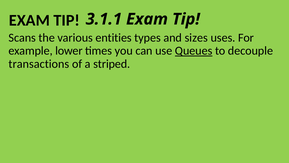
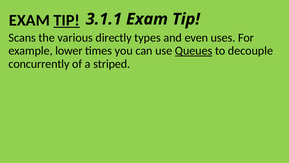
TIP at (67, 20) underline: none -> present
entities: entities -> directly
sizes: sizes -> even
transactions: transactions -> concurrently
